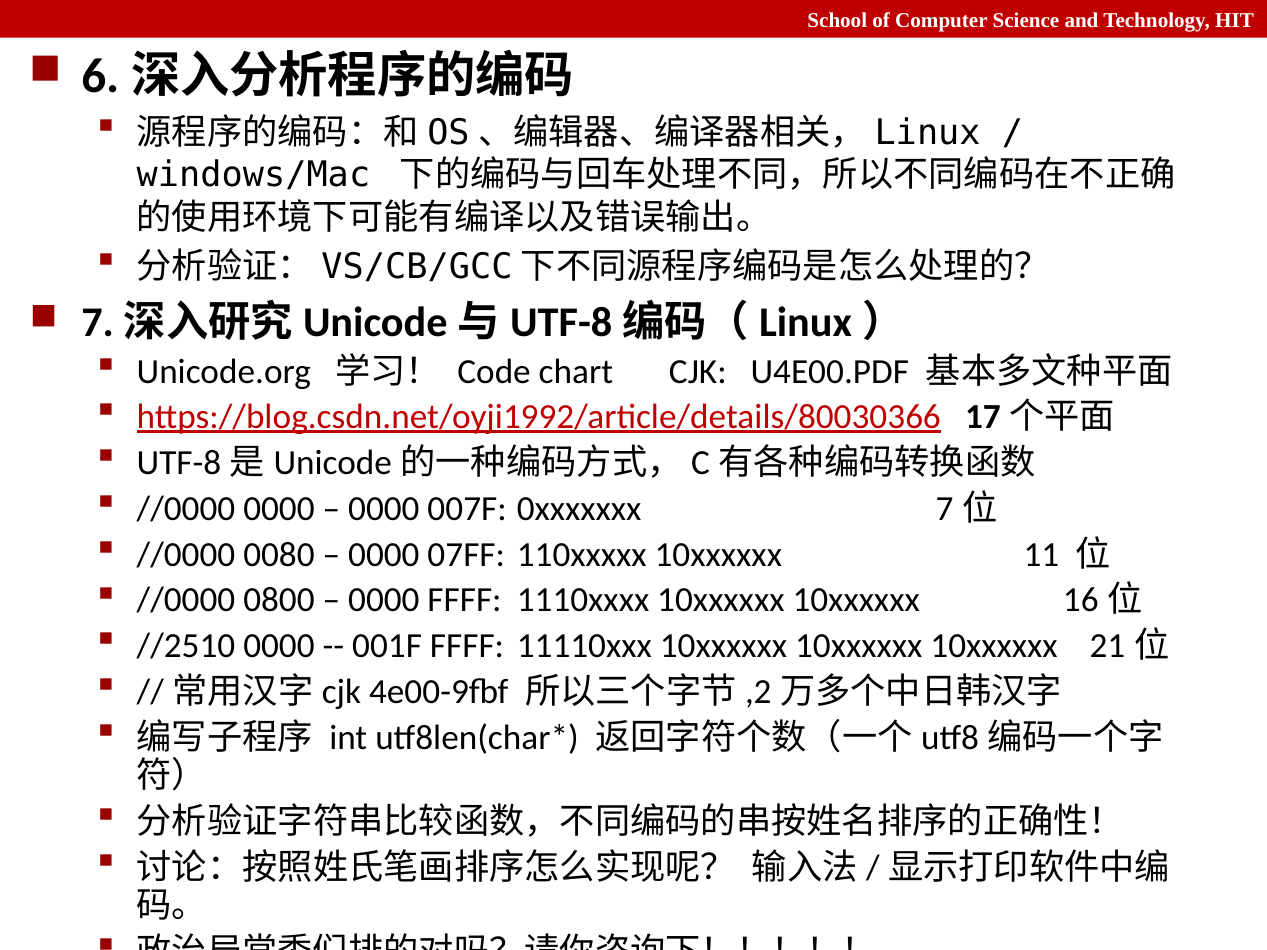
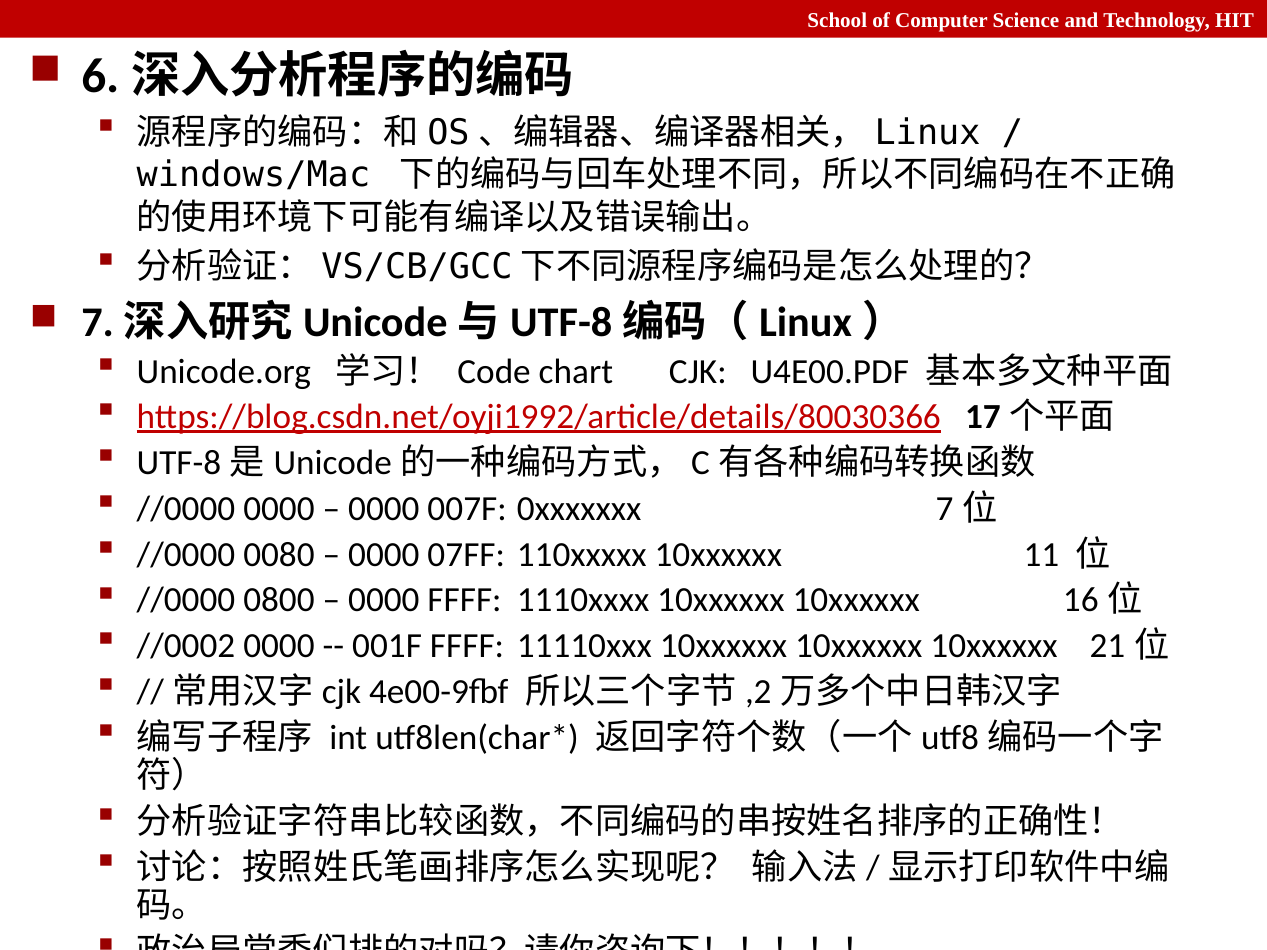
//2510: //2510 -> //0002
